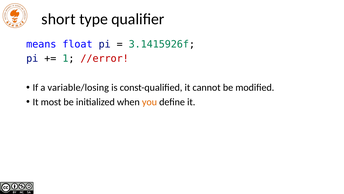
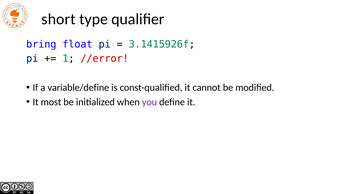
means: means -> bring
variable/losing: variable/losing -> variable/define
you colour: orange -> purple
